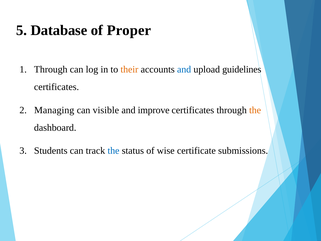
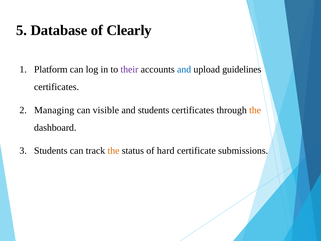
Proper: Proper -> Clearly
Through at (51, 69): Through -> Platform
their colour: orange -> purple
and improve: improve -> students
the at (113, 151) colour: blue -> orange
wise: wise -> hard
